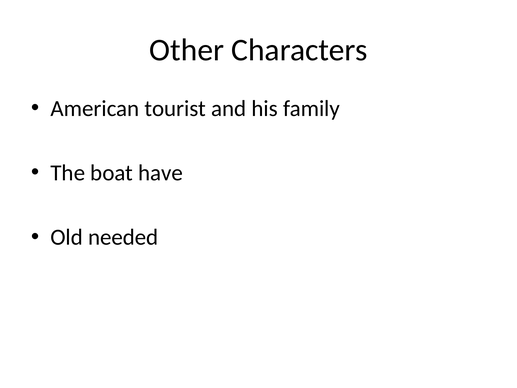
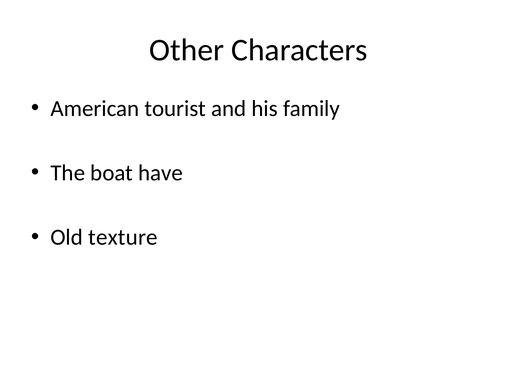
needed: needed -> texture
